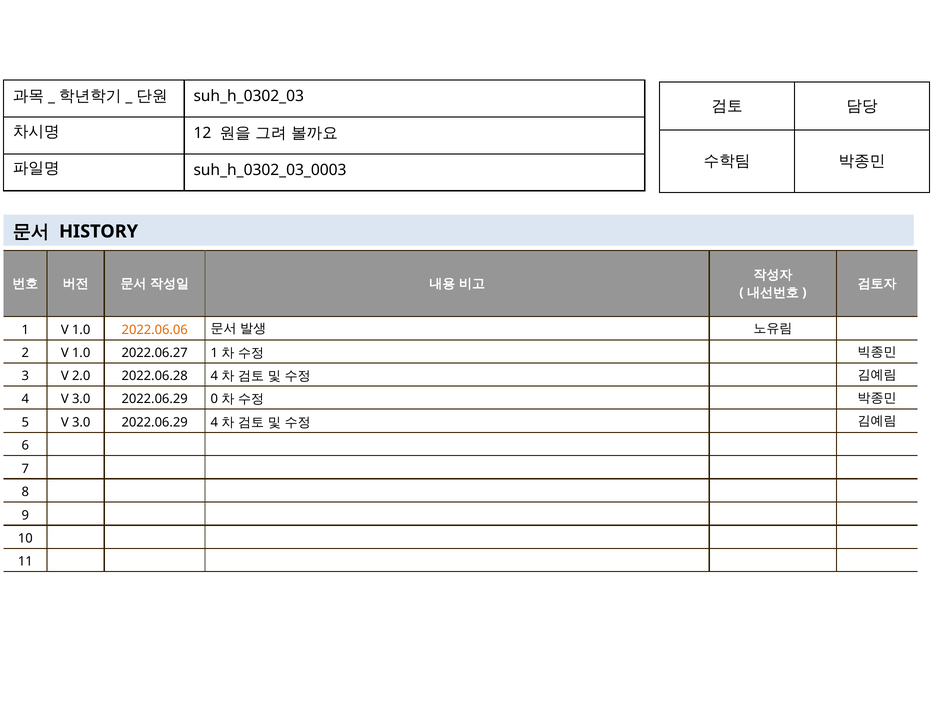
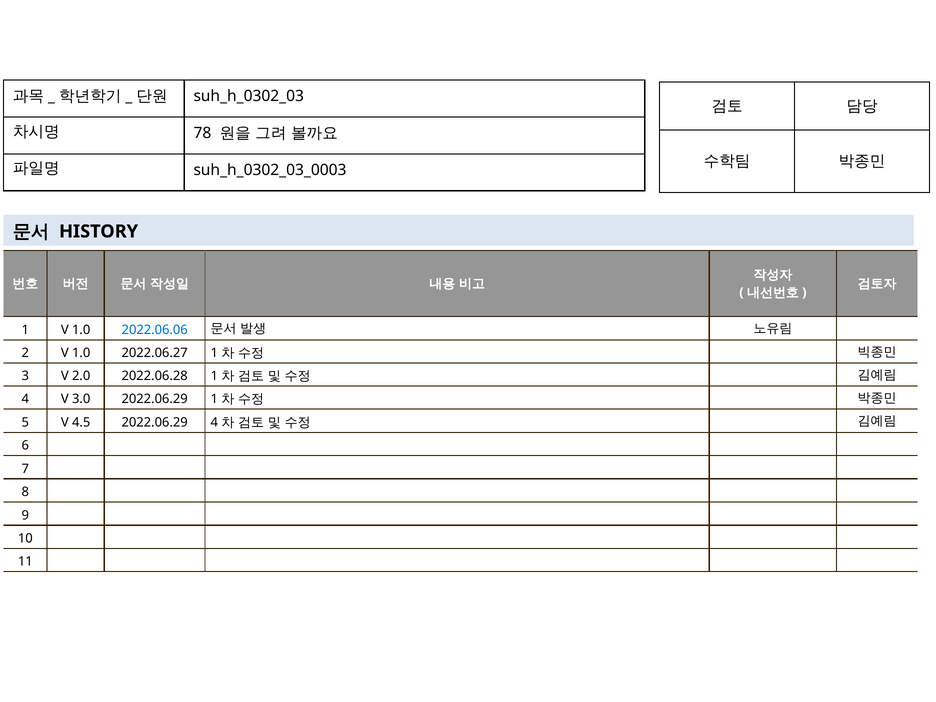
12: 12 -> 78
2022.06.06 colour: orange -> blue
2022.06.28 4: 4 -> 1
2022.06.29 0: 0 -> 1
5 V 3.0: 3.0 -> 4.5
